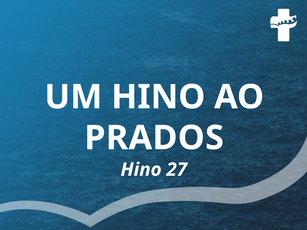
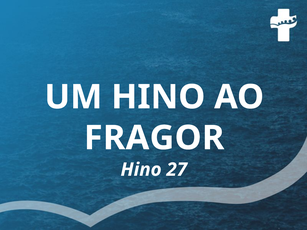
PRADOS: PRADOS -> FRAGOR
